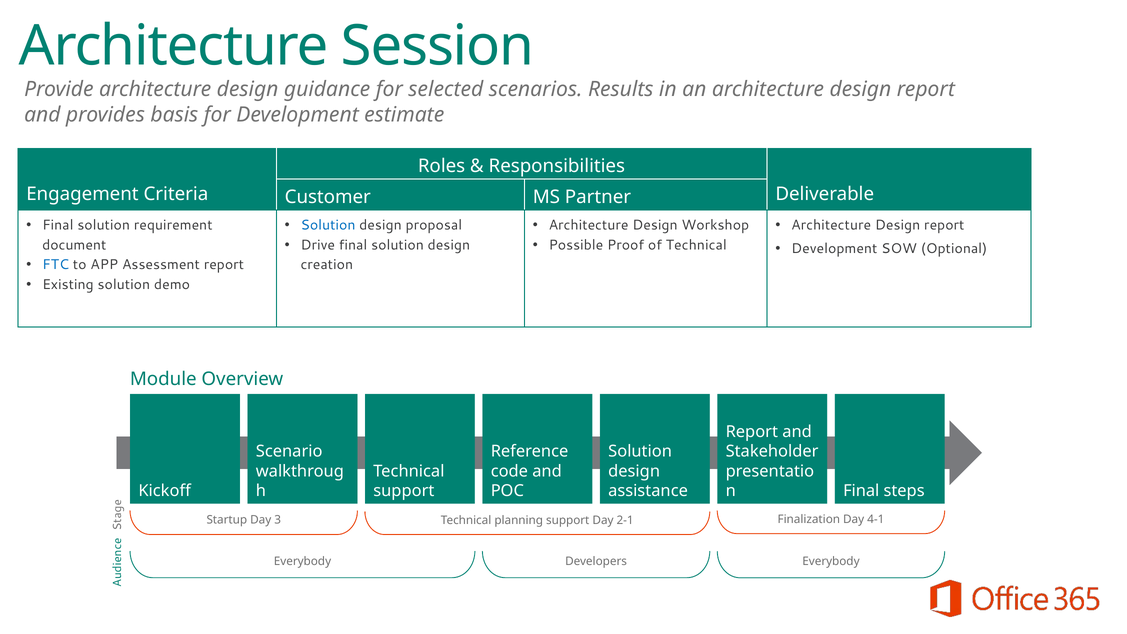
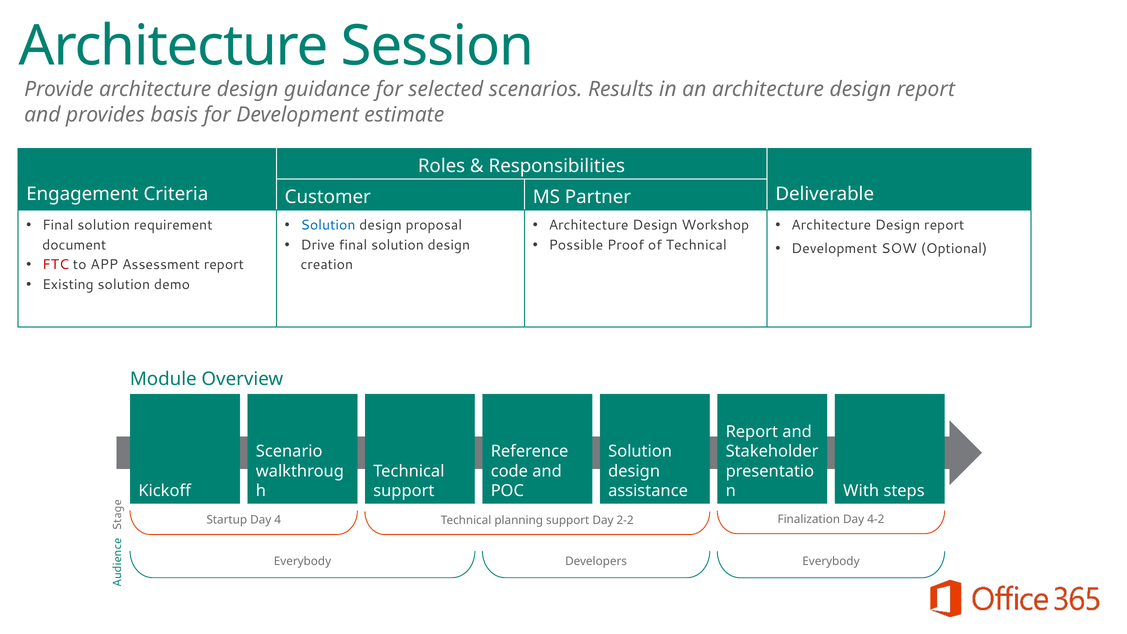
FTC colour: blue -> red
Final at (861, 491): Final -> With
4-1: 4-1 -> 4-2
3: 3 -> 4
2-1: 2-1 -> 2-2
